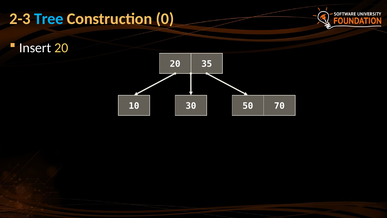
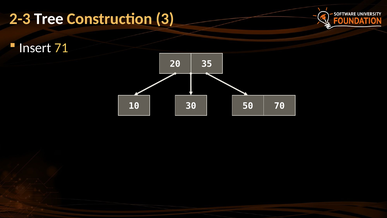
Tree colour: light blue -> white
0: 0 -> 3
Insert 20: 20 -> 71
